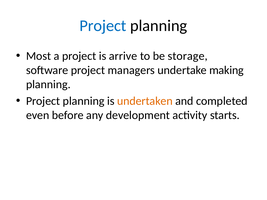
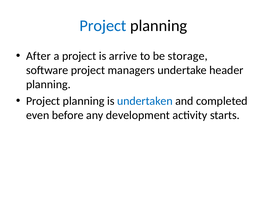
Most: Most -> After
making: making -> header
undertaken colour: orange -> blue
